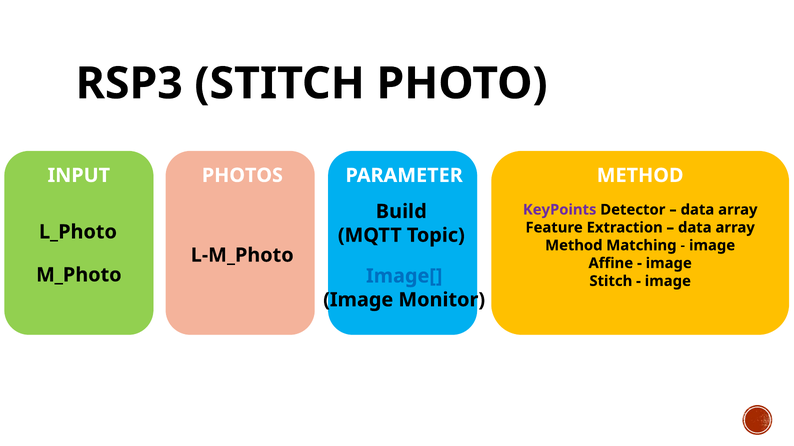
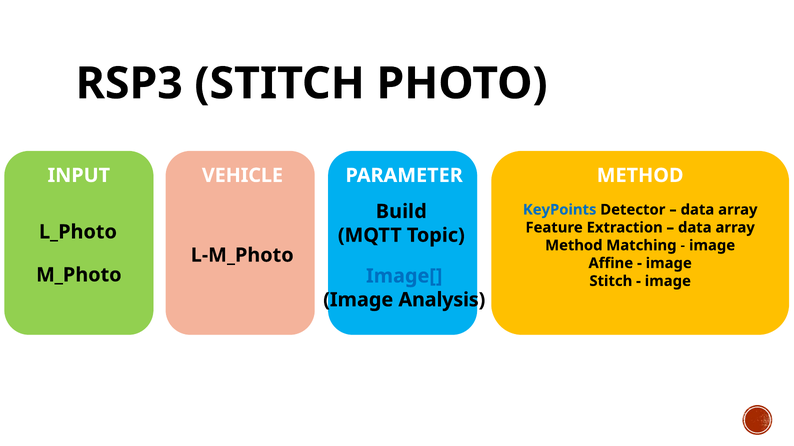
PHOTOS: PHOTOS -> VEHICLE
KeyPoints colour: purple -> blue
Monitor: Monitor -> Analysis
